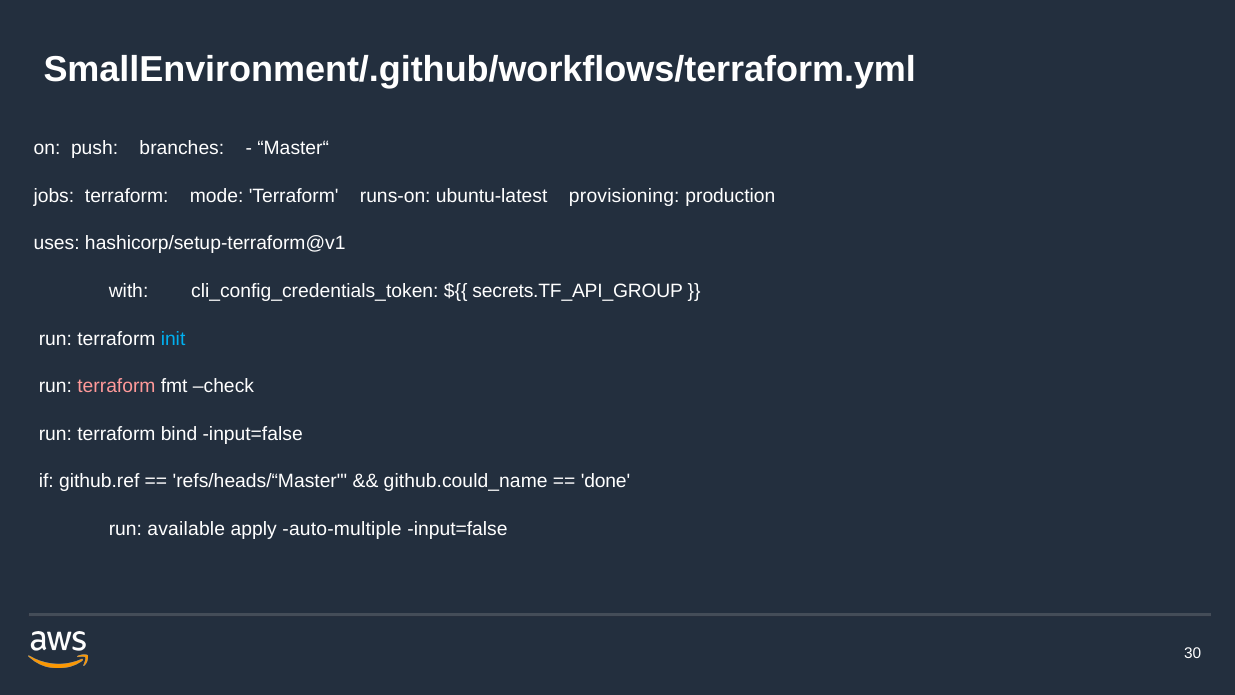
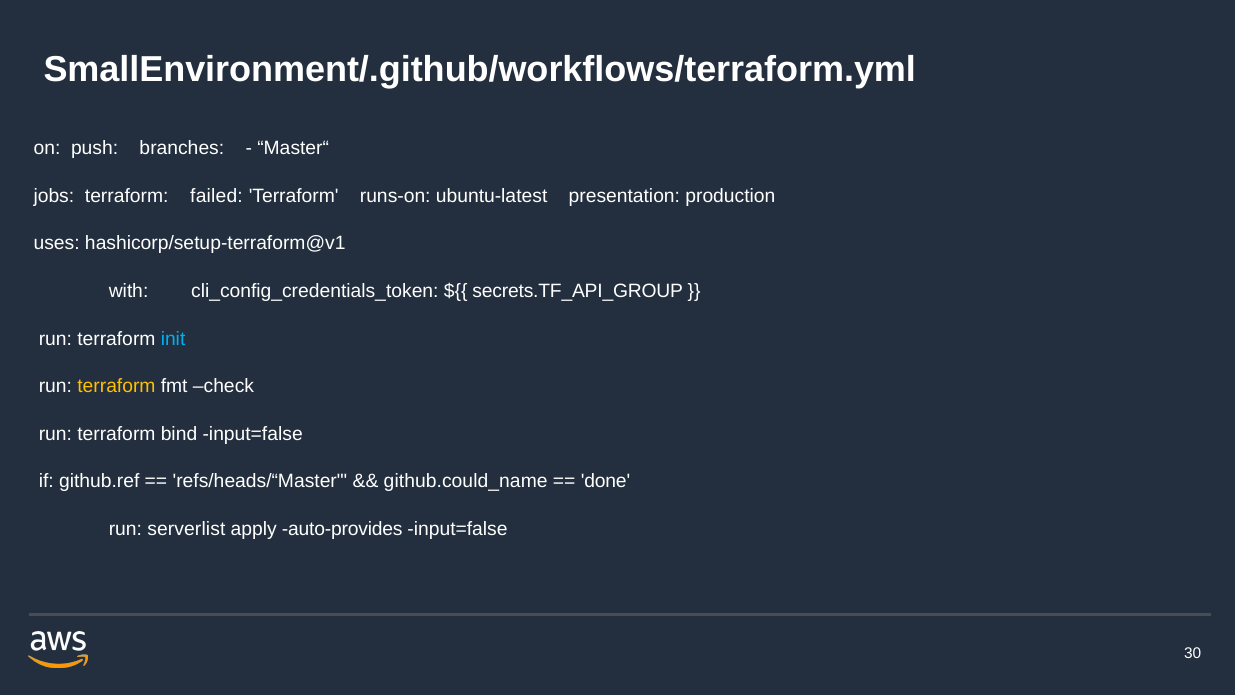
mode: mode -> failed
provisioning: provisioning -> presentation
terraform at (116, 386) colour: pink -> yellow
available: available -> serverlist
auto-multiple: auto-multiple -> auto-provides
